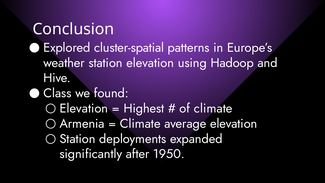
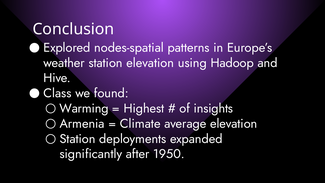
cluster-spatial: cluster-spatial -> nodes-spatial
Elevation at (84, 108): Elevation -> Warming
of climate: climate -> insights
